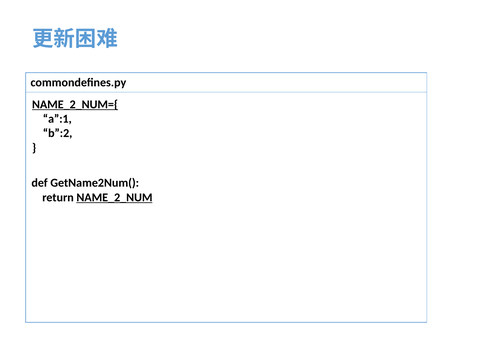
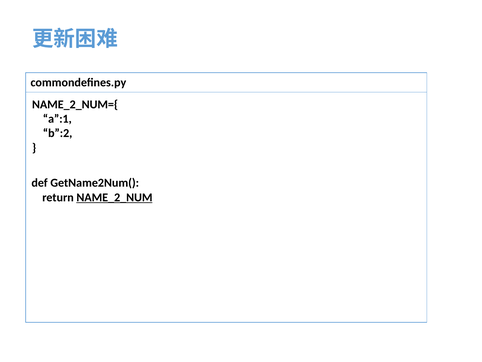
NAME_2_NUM={ underline: present -> none
